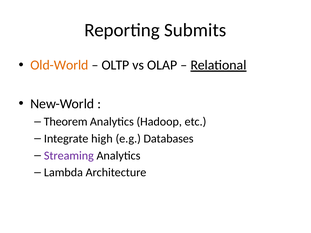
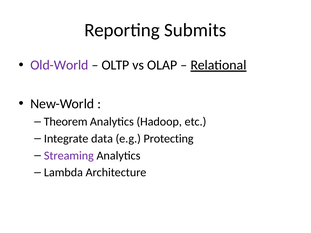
Old-World colour: orange -> purple
high: high -> data
Databases: Databases -> Protecting
